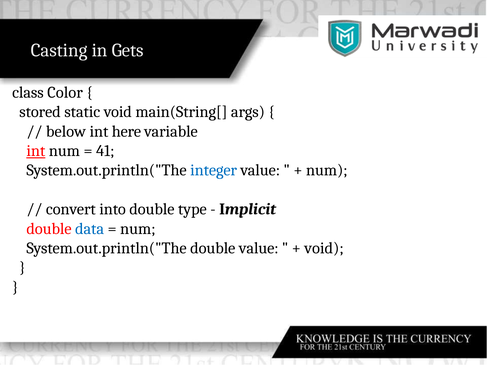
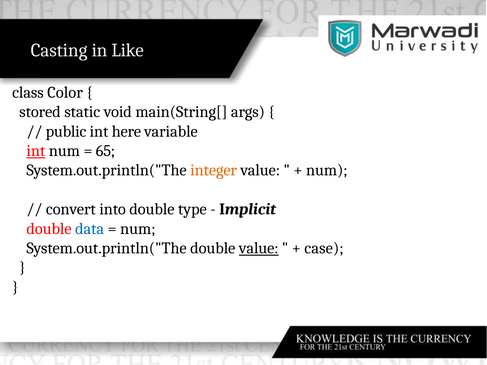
Gets: Gets -> Like
below: below -> public
41: 41 -> 65
integer colour: blue -> orange
value at (259, 248) underline: none -> present
void at (324, 248): void -> case
